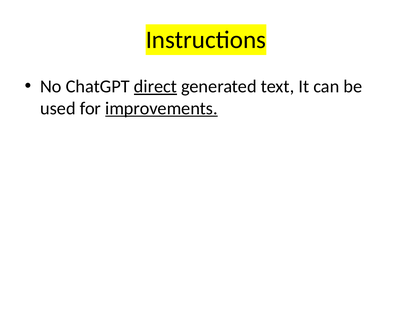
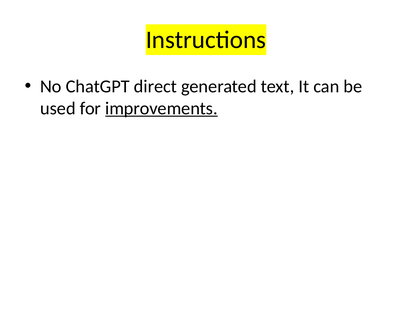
direct underline: present -> none
